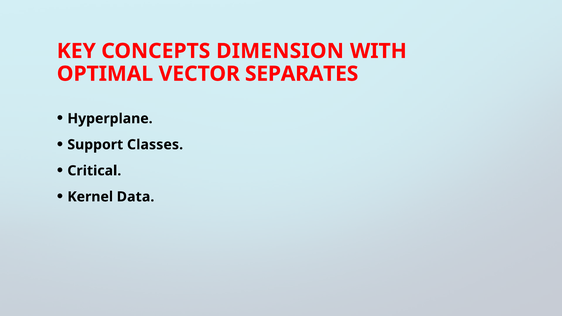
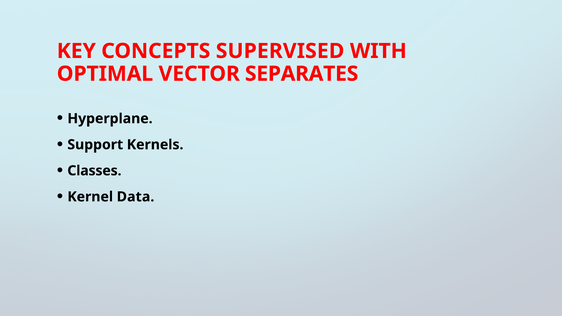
DIMENSION: DIMENSION -> SUPERVISED
Classes: Classes -> Kernels
Critical: Critical -> Classes
